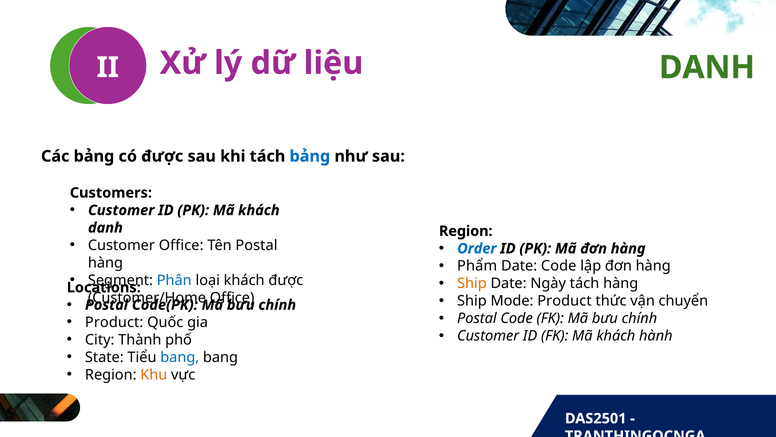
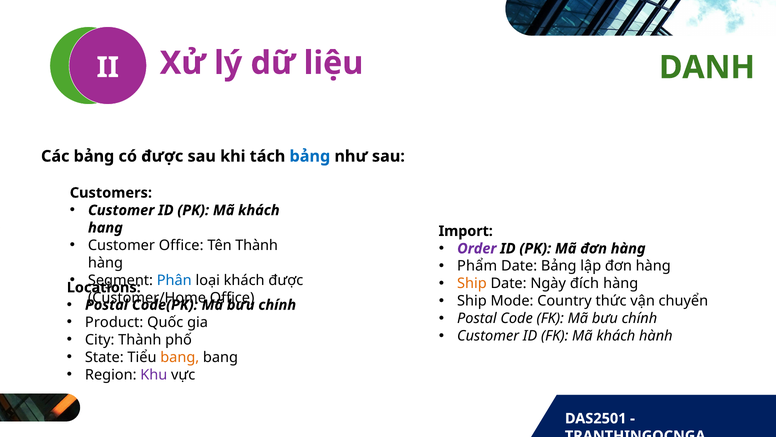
danh at (105, 228): danh -> hang
Region at (466, 231): Region -> Import
Tên Postal: Postal -> Thành
Order colour: blue -> purple
Date Code: Code -> Bảng
Ngày tách: tách -> đích
Mode Product: Product -> Country
bang at (180, 357) colour: blue -> orange
Khu colour: orange -> purple
